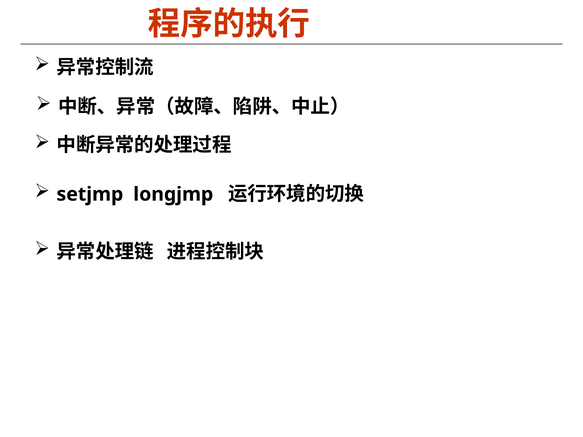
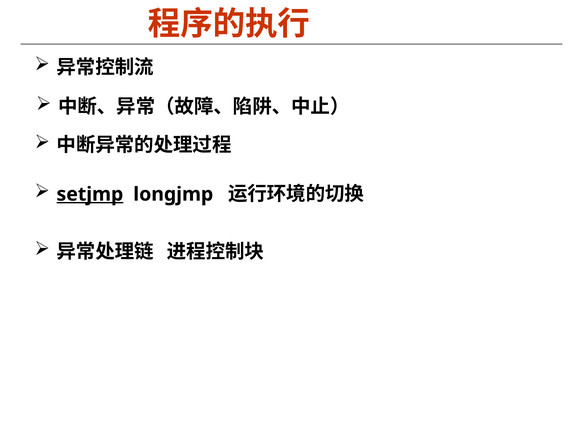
setjmp underline: none -> present
